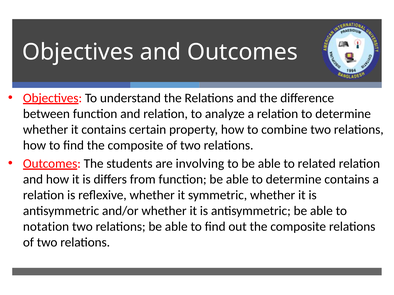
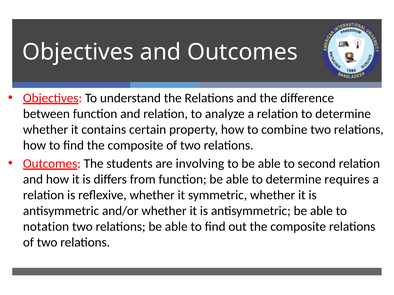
related: related -> second
determine contains: contains -> requires
